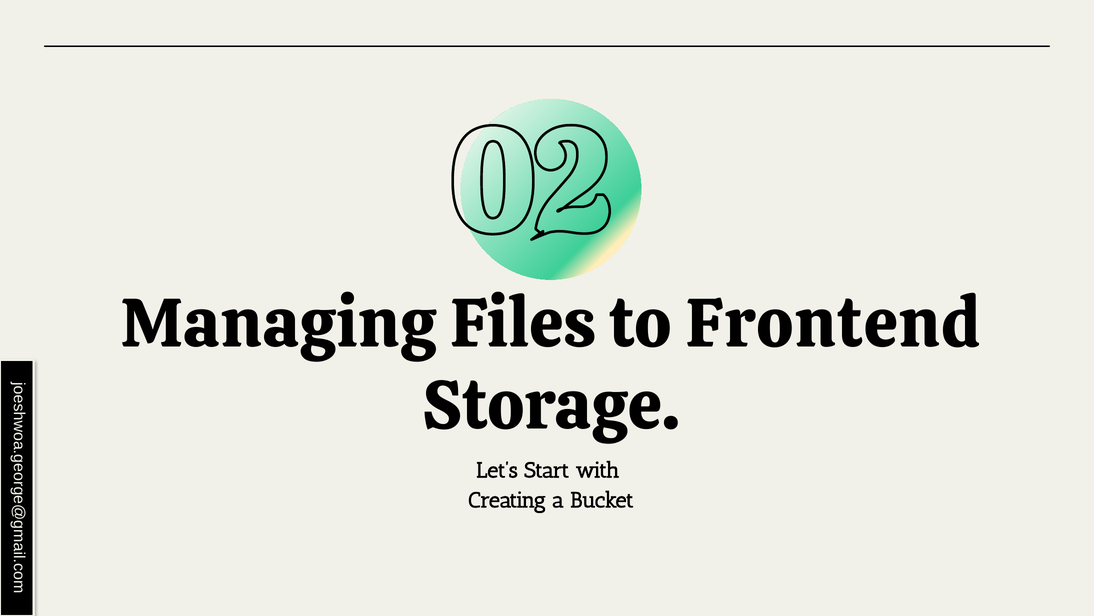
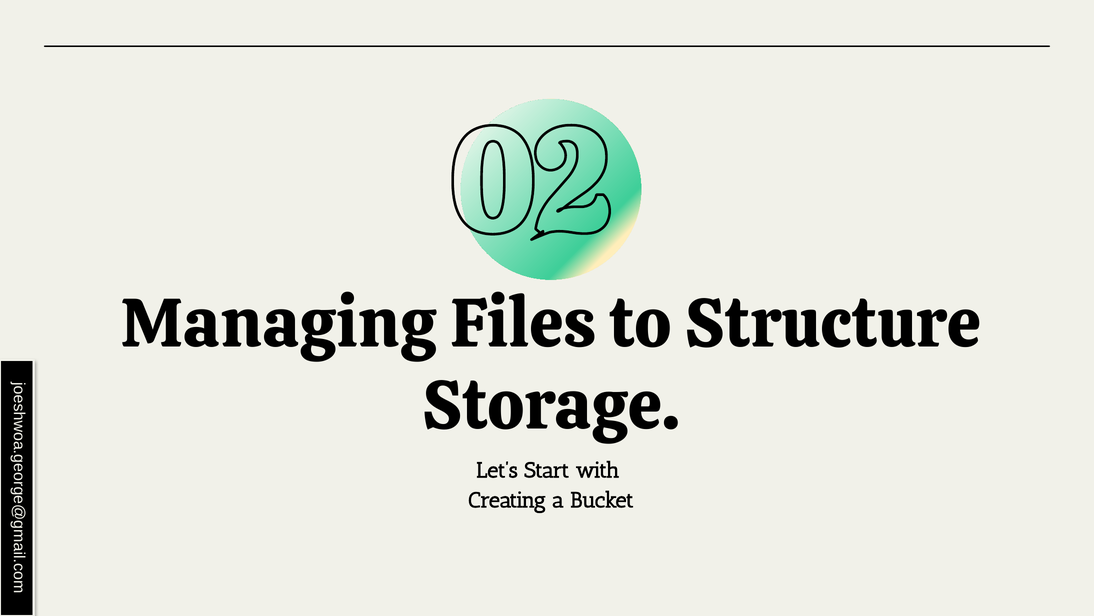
Frontend: Frontend -> Structure
